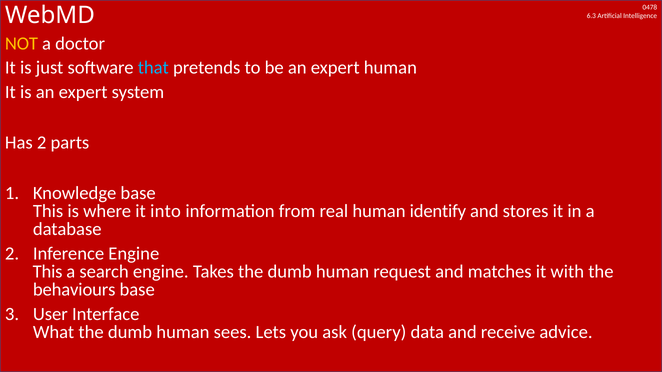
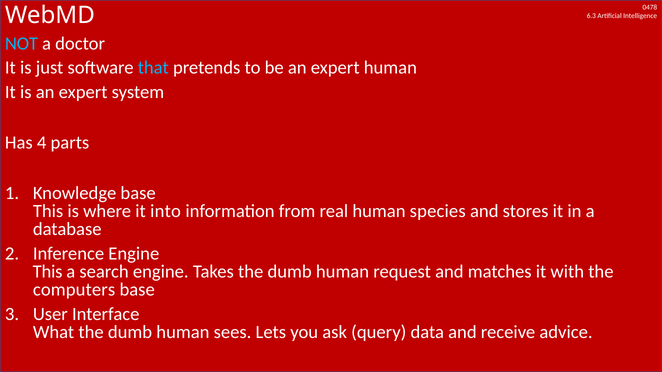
NOT colour: yellow -> light blue
Has 2: 2 -> 4
identify: identify -> species
behaviours: behaviours -> computers
